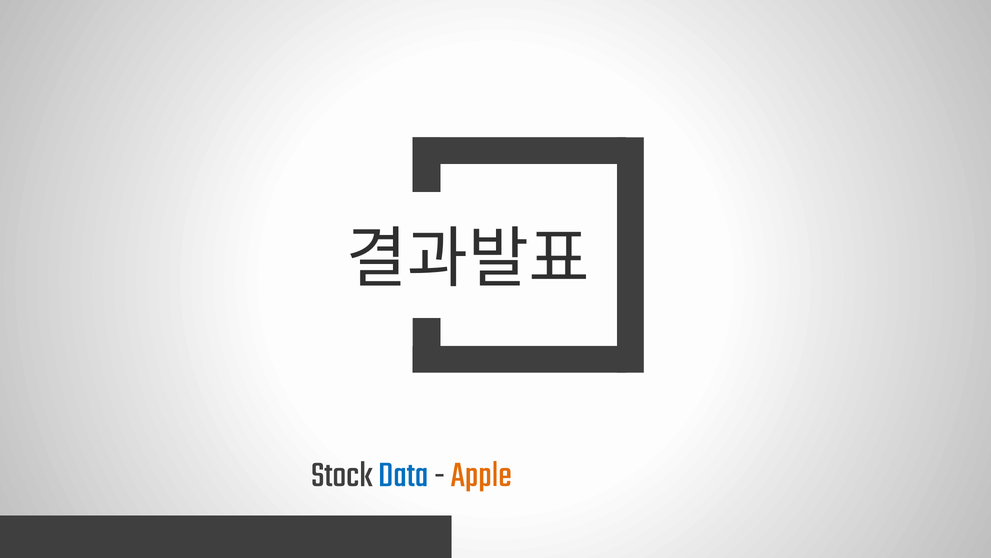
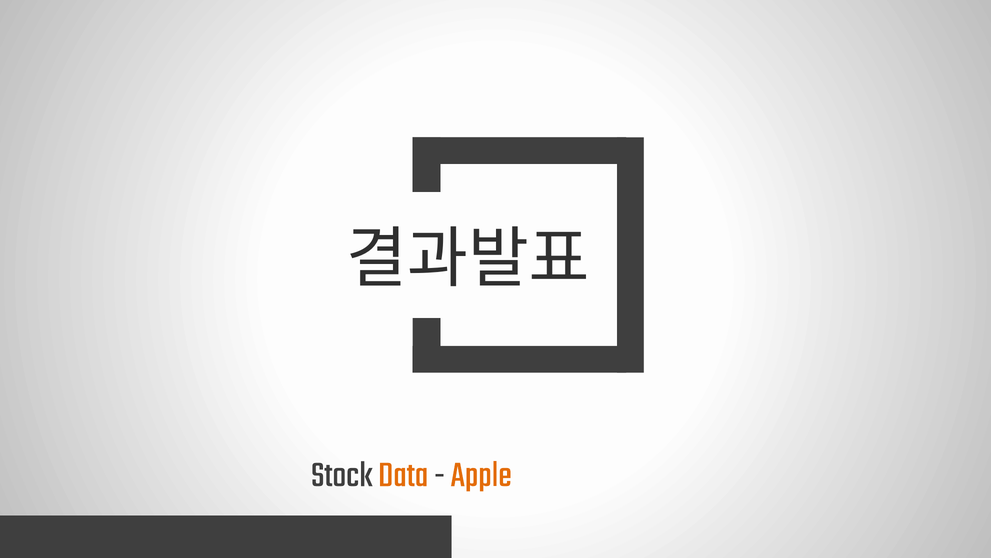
Data colour: blue -> orange
